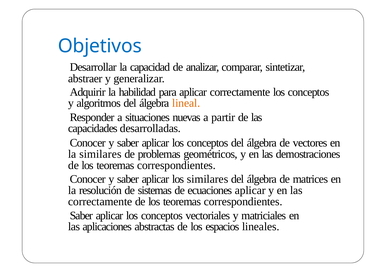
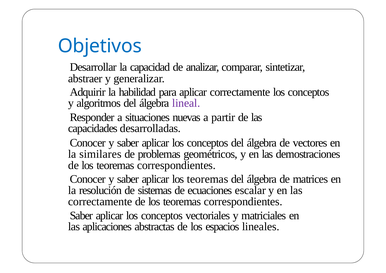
lineal colour: orange -> purple
aplicar los similares: similares -> teoremas
ecuaciones aplicar: aplicar -> escalar
